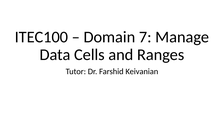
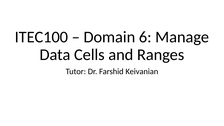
7: 7 -> 6
